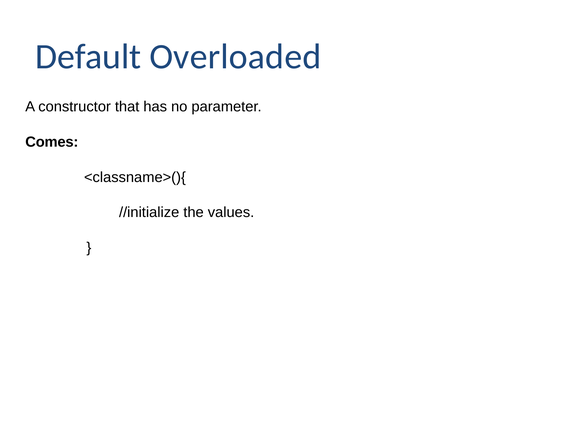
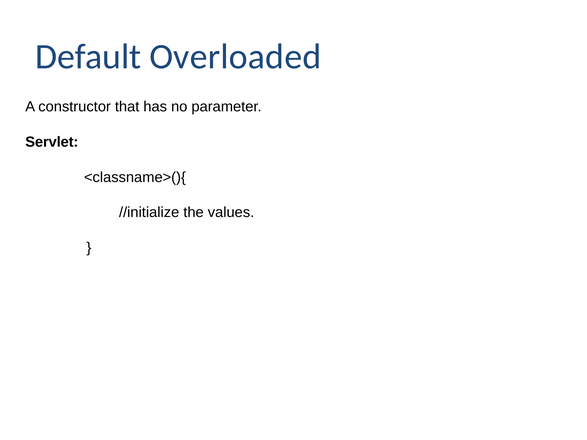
Comes: Comes -> Servlet
